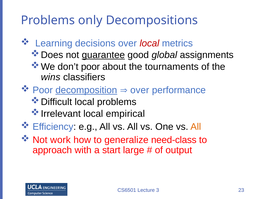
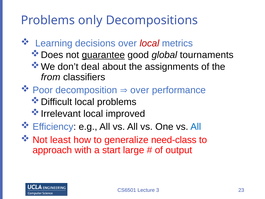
assignments: assignments -> tournaments
don’t poor: poor -> deal
tournaments: tournaments -> assignments
wins: wins -> from
decomposition underline: present -> none
empirical: empirical -> improved
All at (196, 127) colour: orange -> blue
work: work -> least
